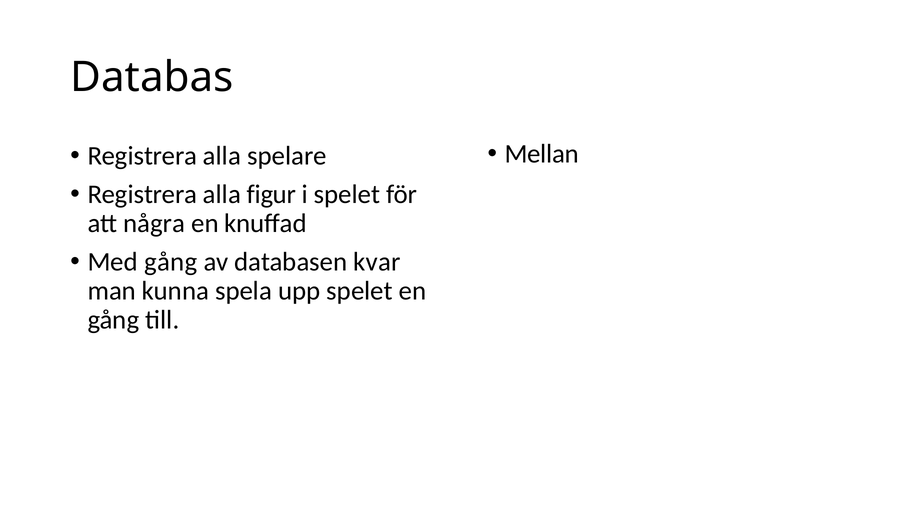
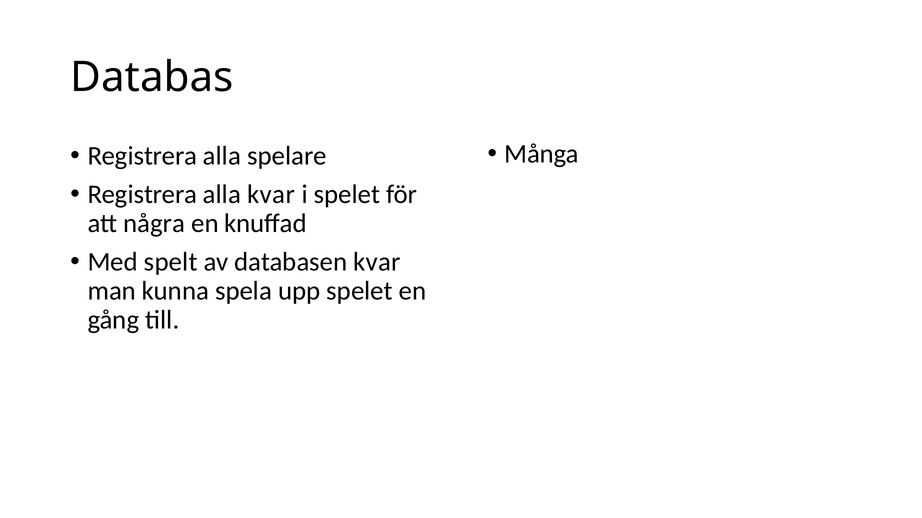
Mellan: Mellan -> Många
alla figur: figur -> kvar
Med gång: gång -> spelt
